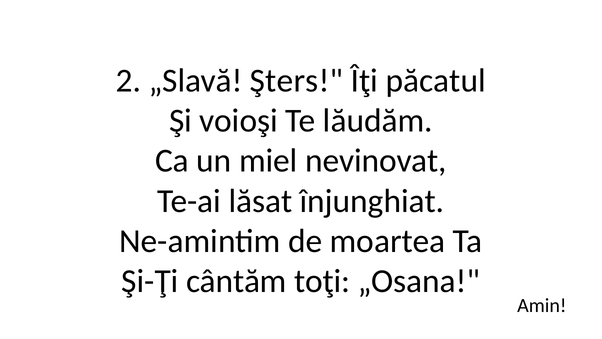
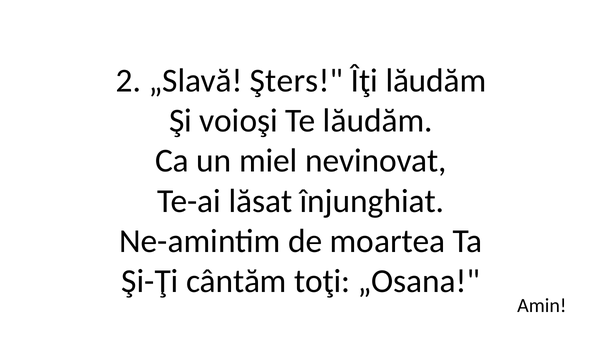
Îţi păcatul: păcatul -> lăudăm
